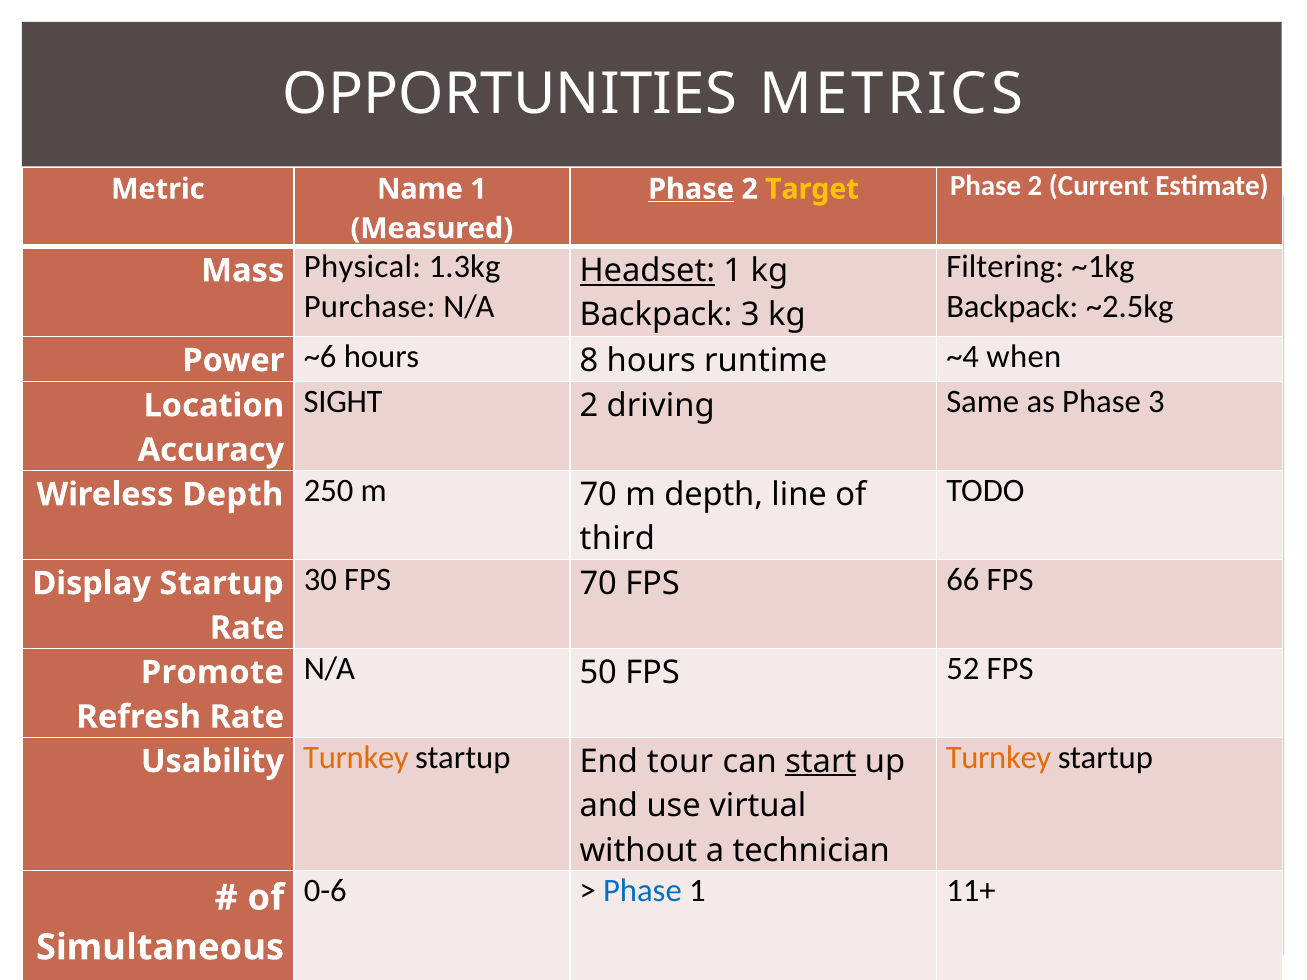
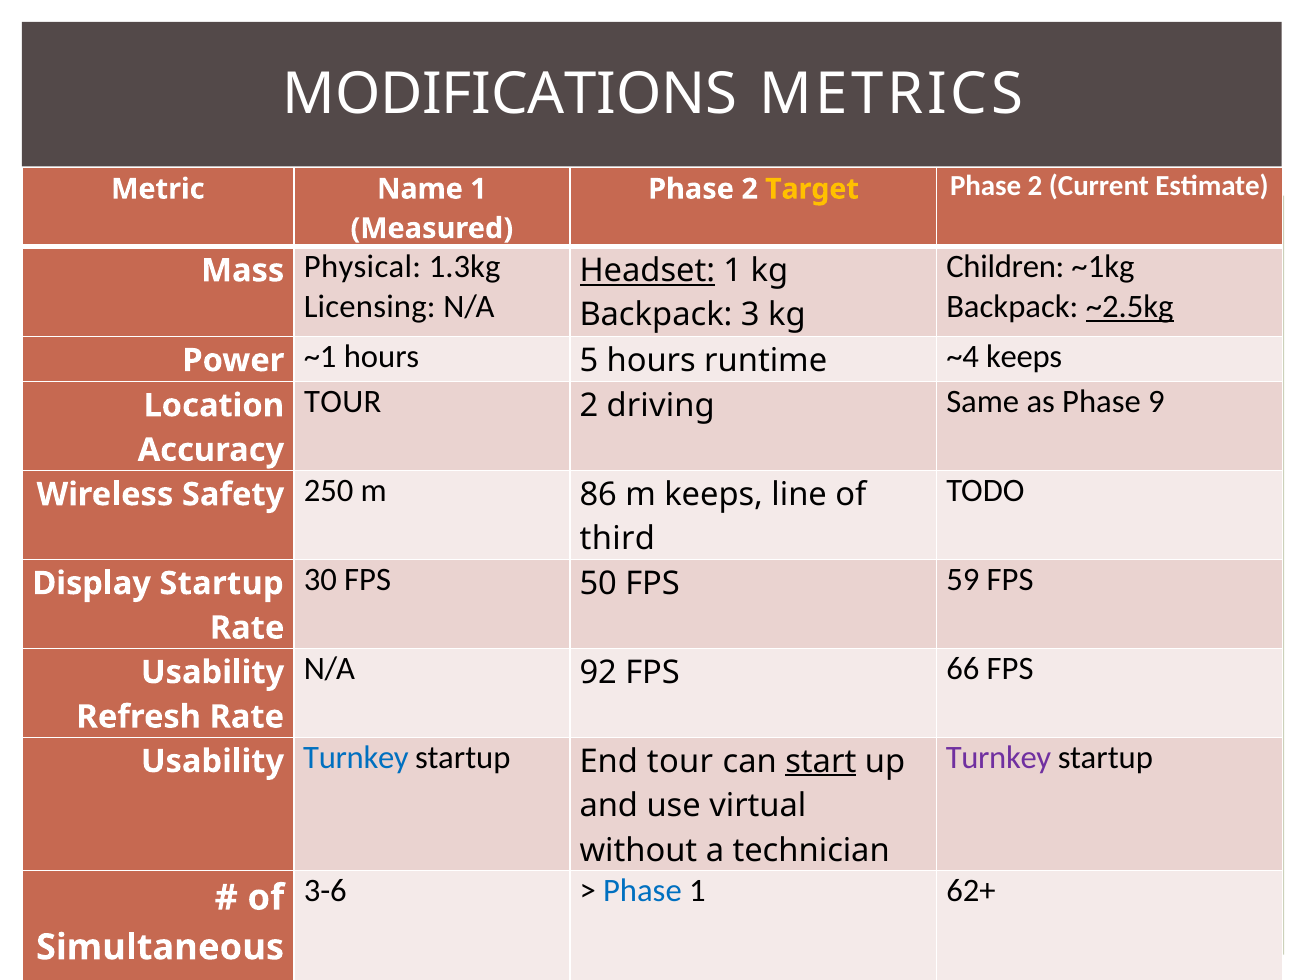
OPPORTUNITIES: OPPORTUNITIES -> MODIFICATIONS
Phase at (691, 189) underline: present -> none
Filtering: Filtering -> Children
Purchase: Purchase -> Licensing
~2.5kg underline: none -> present
~6: ~6 -> ~1
8: 8 -> 5
~4 when: when -> keeps
SIGHT at (343, 402): SIGHT -> TOUR
Phase 3: 3 -> 9
Wireless Depth: Depth -> Safety
m 70: 70 -> 86
m depth: depth -> keeps
FPS 70: 70 -> 50
66: 66 -> 59
50: 50 -> 92
52: 52 -> 66
Promote at (212, 673): Promote -> Usability
Turnkey at (999, 758) colour: orange -> purple
Turnkey at (356, 758) colour: orange -> blue
0-6: 0-6 -> 3-6
11+: 11+ -> 62+
